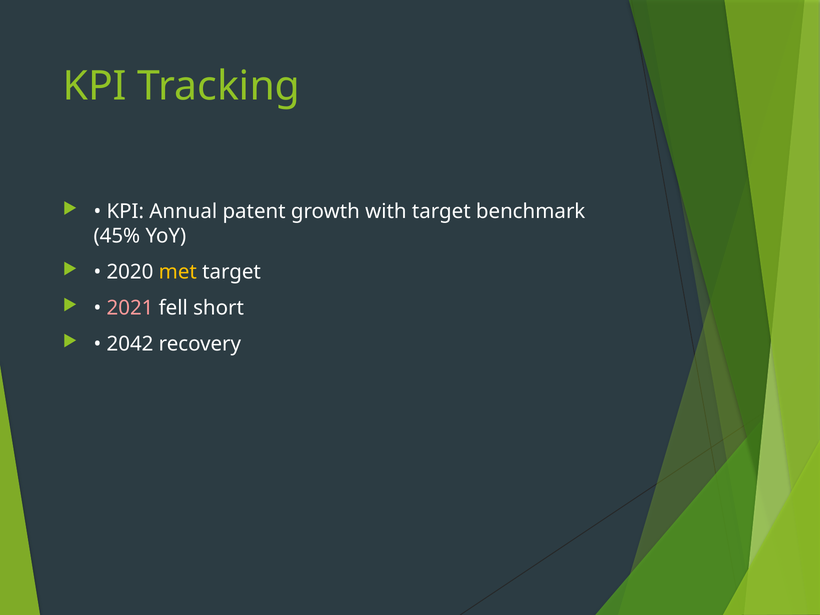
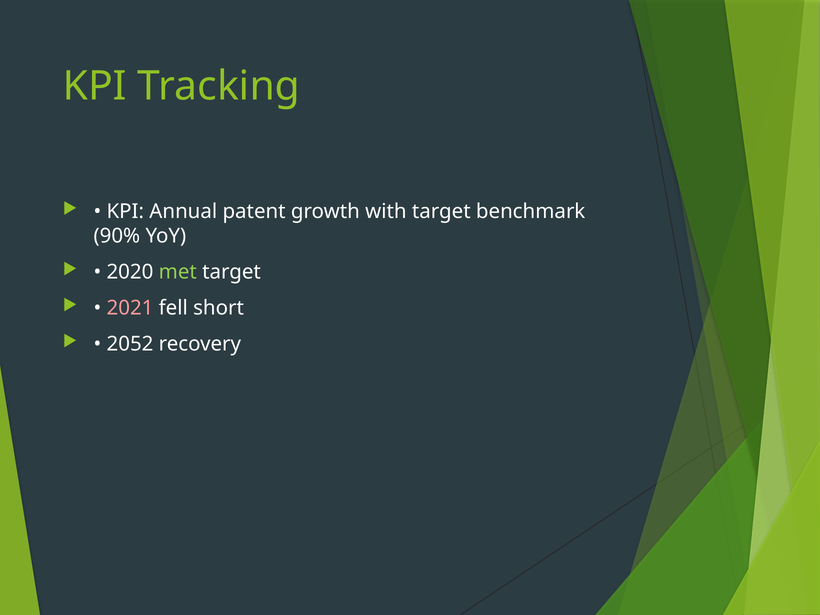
45%: 45% -> 90%
met colour: yellow -> light green
2042: 2042 -> 2052
